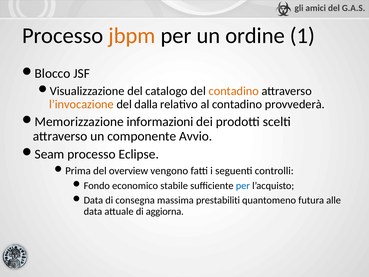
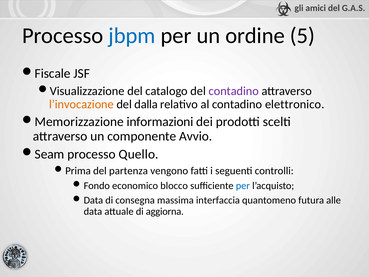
jbpm colour: orange -> blue
1: 1 -> 5
Blocco: Blocco -> Fiscale
contadino at (234, 91) colour: orange -> purple
provvederà: provvederà -> elettronico
Eclipse: Eclipse -> Quello
overview: overview -> partenza
stabile: stabile -> blocco
prestabiliti: prestabiliti -> interfaccia
